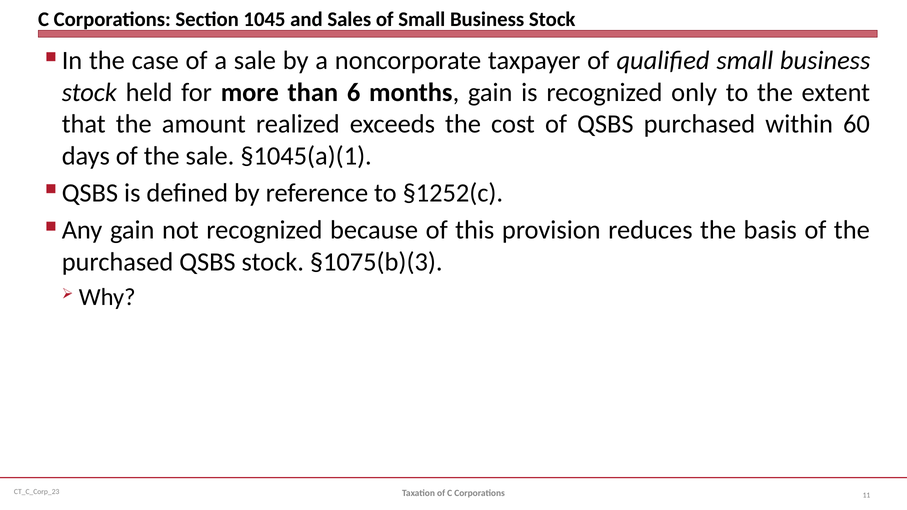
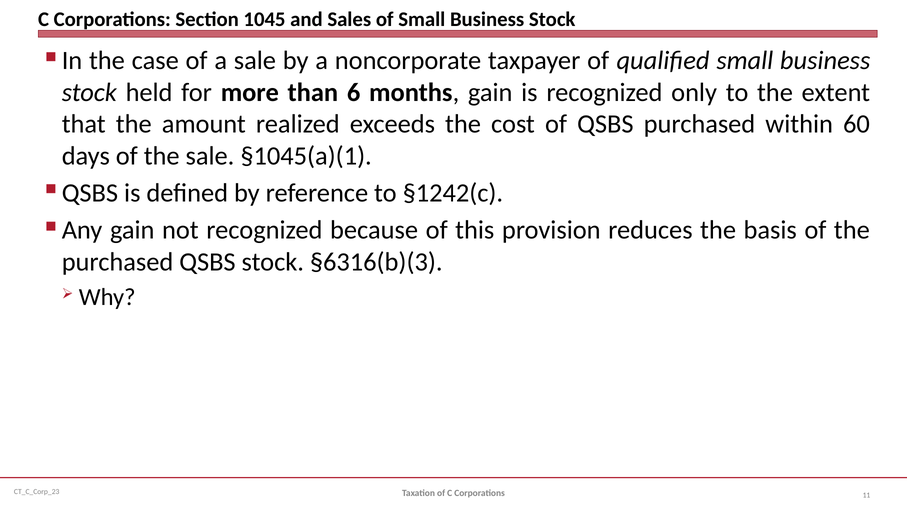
§1252(c: §1252(c -> §1242(c
§1075(b)(3: §1075(b)(3 -> §6316(b)(3
